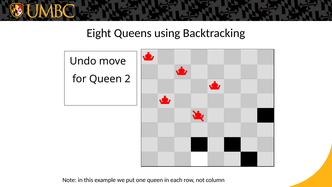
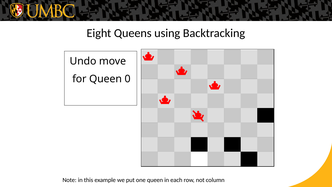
2 at (128, 79): 2 -> 0
